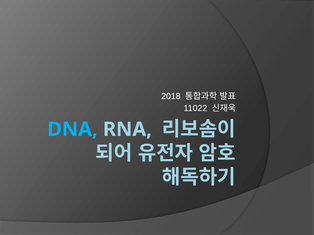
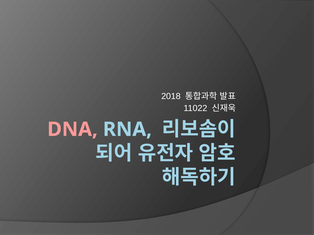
DNA colour: light blue -> pink
